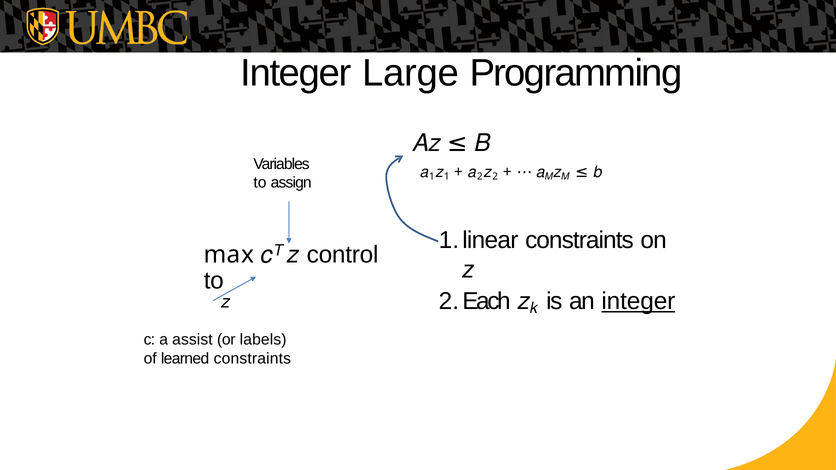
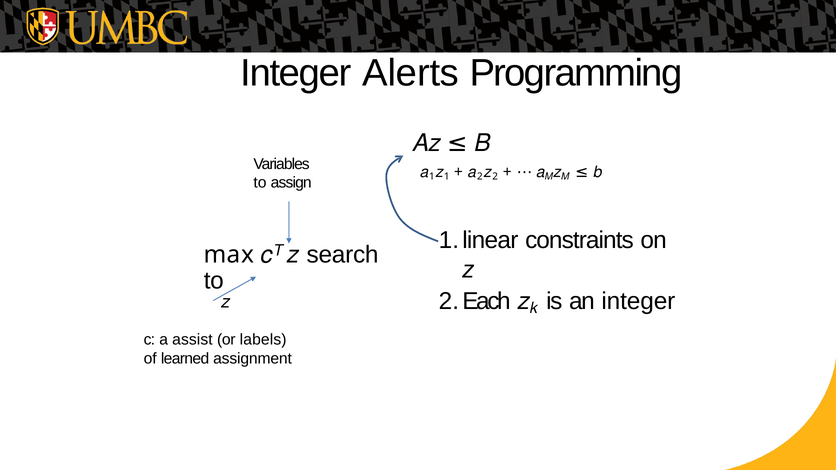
Large: Large -> Alerts
control: control -> search
integer at (638, 301) underline: present -> none
learned constraints: constraints -> assignment
